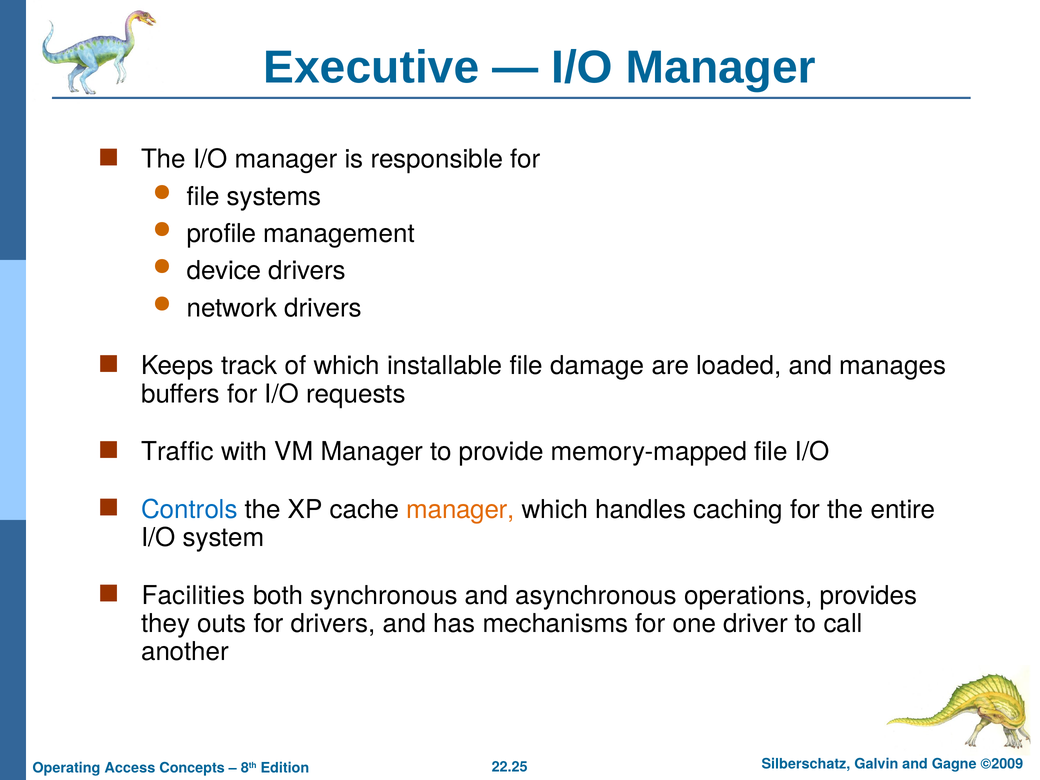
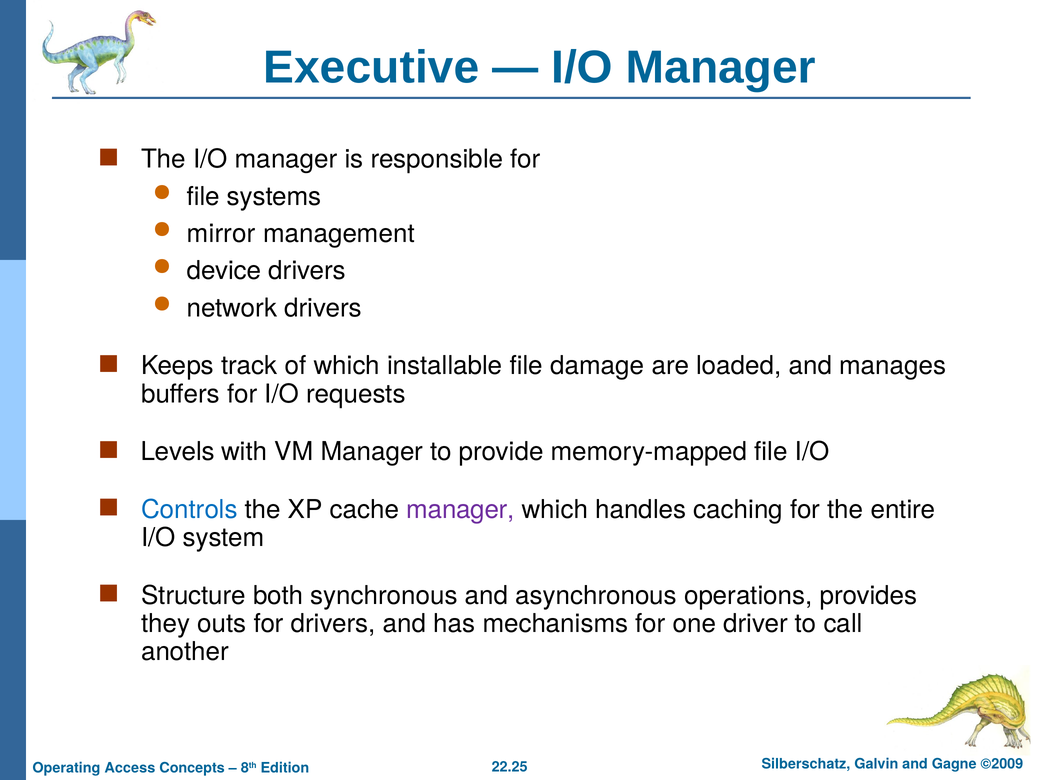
profile: profile -> mirror
Traffic: Traffic -> Levels
manager at (460, 510) colour: orange -> purple
Facilities: Facilities -> Structure
